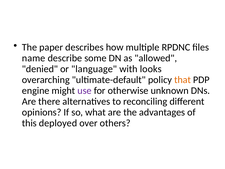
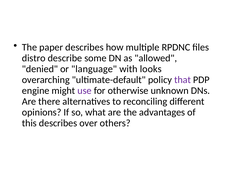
name: name -> distro
that colour: orange -> purple
this deployed: deployed -> describes
